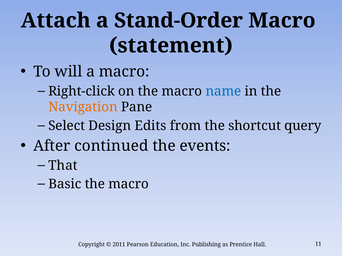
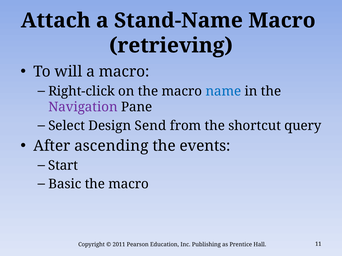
Stand-Order: Stand-Order -> Stand-Name
statement: statement -> retrieving
Navigation colour: orange -> purple
Edits: Edits -> Send
continued: continued -> ascending
That: That -> Start
